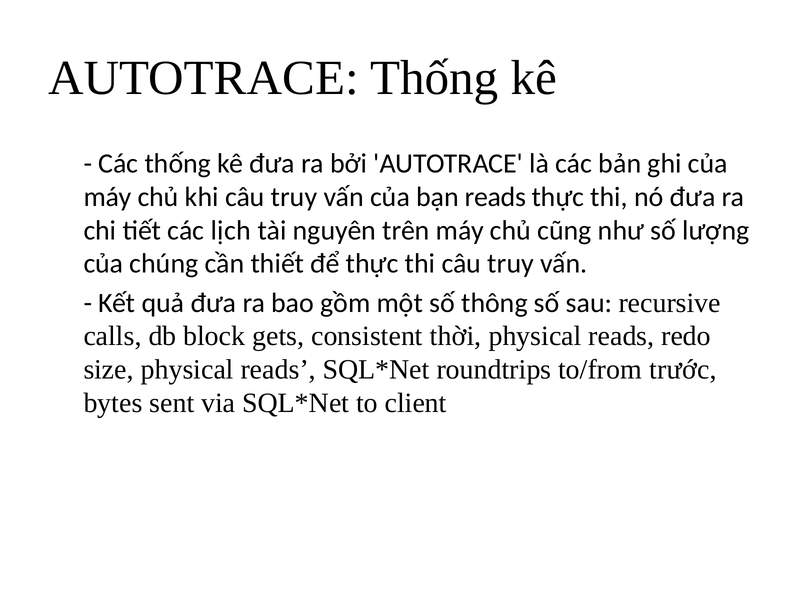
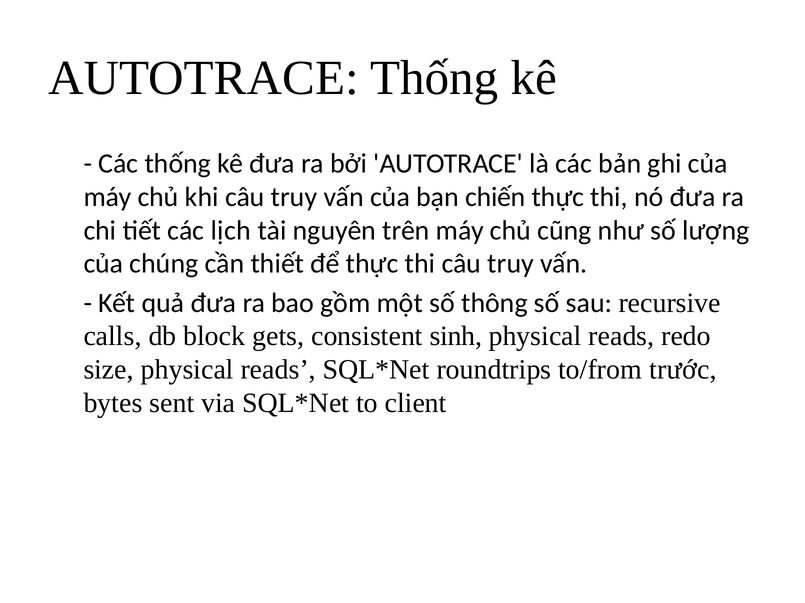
bạn reads: reads -> chiến
thời: thời -> sinh
